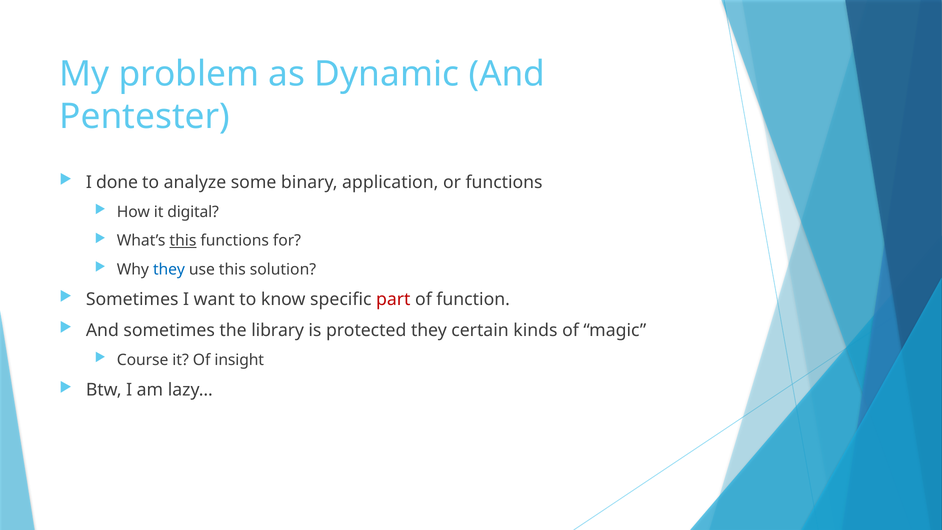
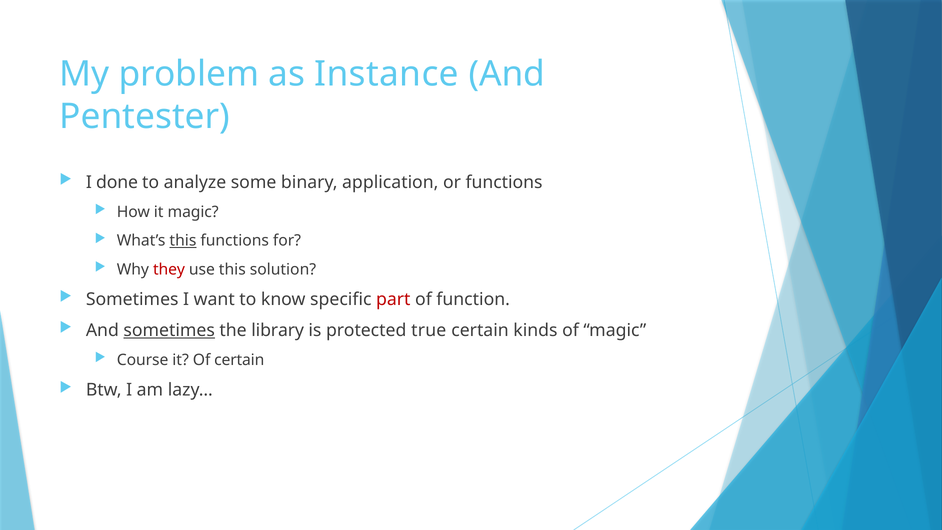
Dynamic: Dynamic -> Instance
it digital: digital -> magic
they at (169, 269) colour: blue -> red
sometimes at (169, 330) underline: none -> present
protected they: they -> true
Of insight: insight -> certain
